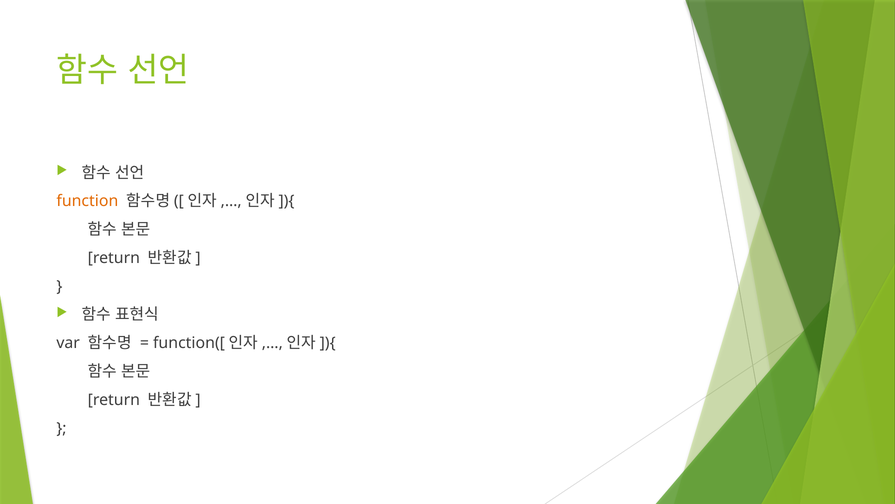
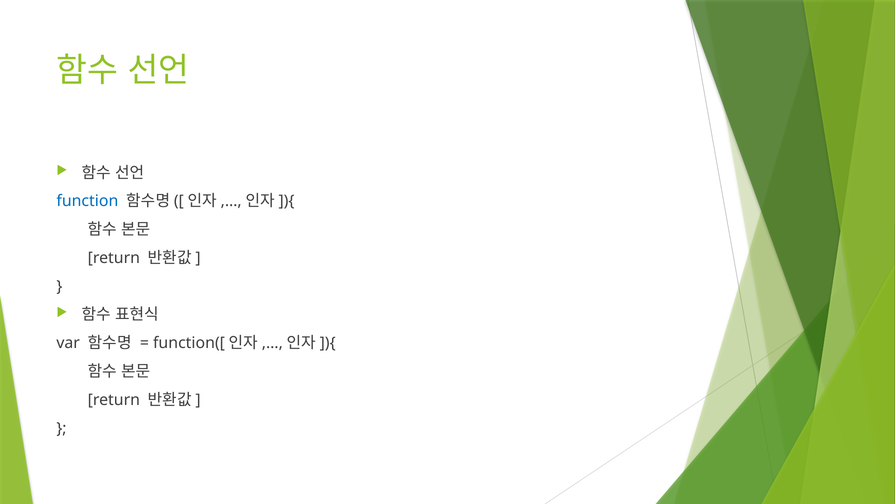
function colour: orange -> blue
